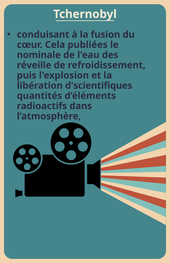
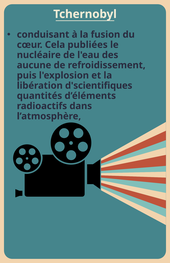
nominale: nominale -> nucléaire
réveille: réveille -> aucune
